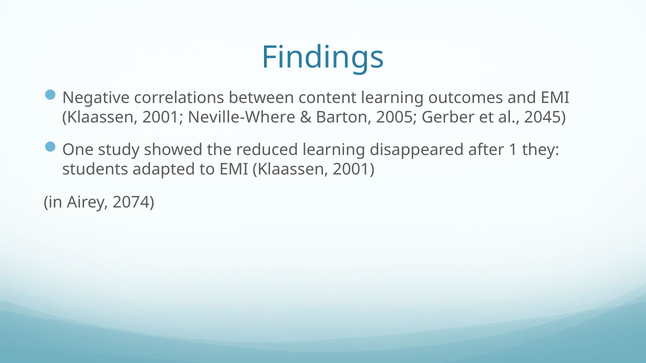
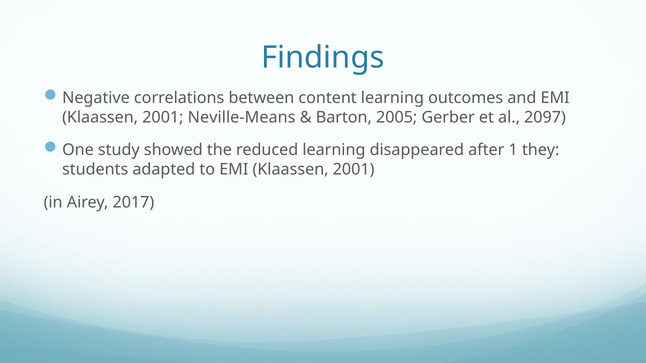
Neville-Where: Neville-Where -> Neville-Means
2045: 2045 -> 2097
2074: 2074 -> 2017
